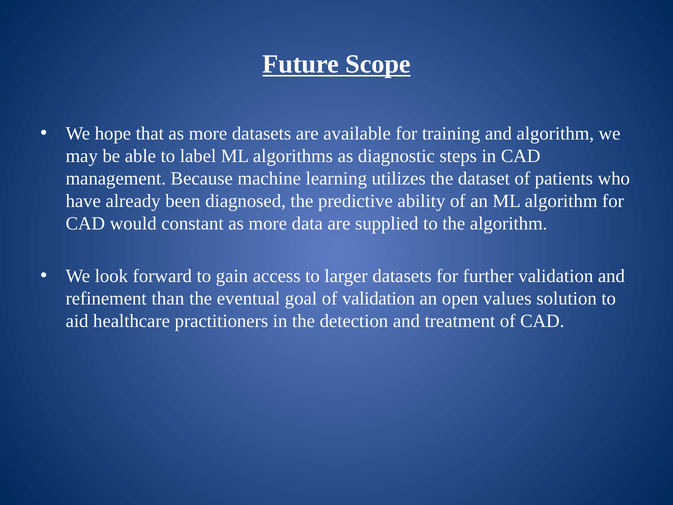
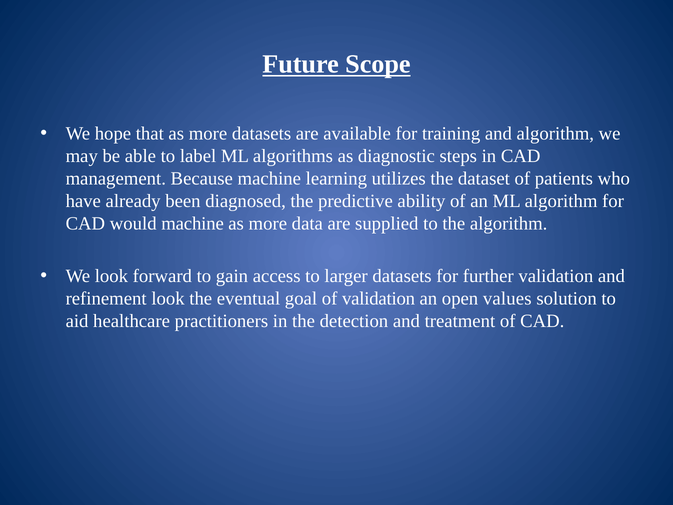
would constant: constant -> machine
refinement than: than -> look
